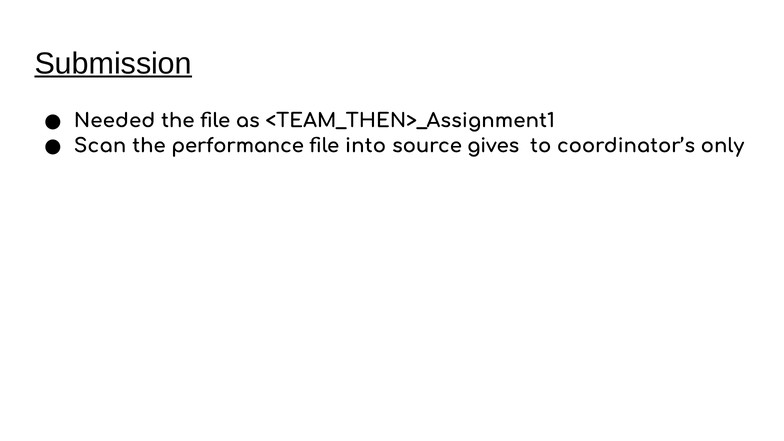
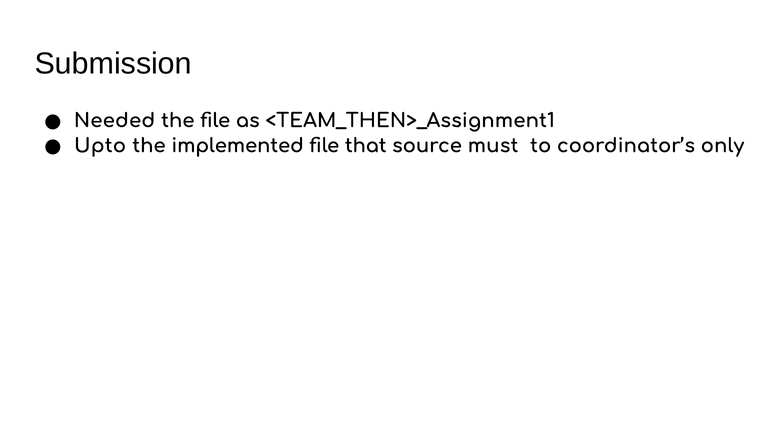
Submission underline: present -> none
Scan: Scan -> Upto
performance: performance -> implemented
into: into -> that
gives: gives -> must
